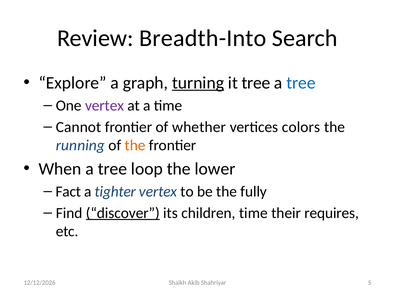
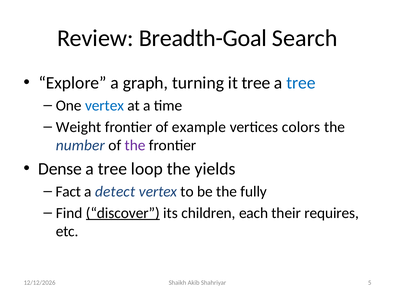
Breadth-Into: Breadth-Into -> Breadth-Goal
turning underline: present -> none
vertex at (105, 106) colour: purple -> blue
Cannot: Cannot -> Weight
whether: whether -> example
running: running -> number
the at (135, 146) colour: orange -> purple
When: When -> Dense
lower: lower -> yields
tighter: tighter -> detect
children time: time -> each
